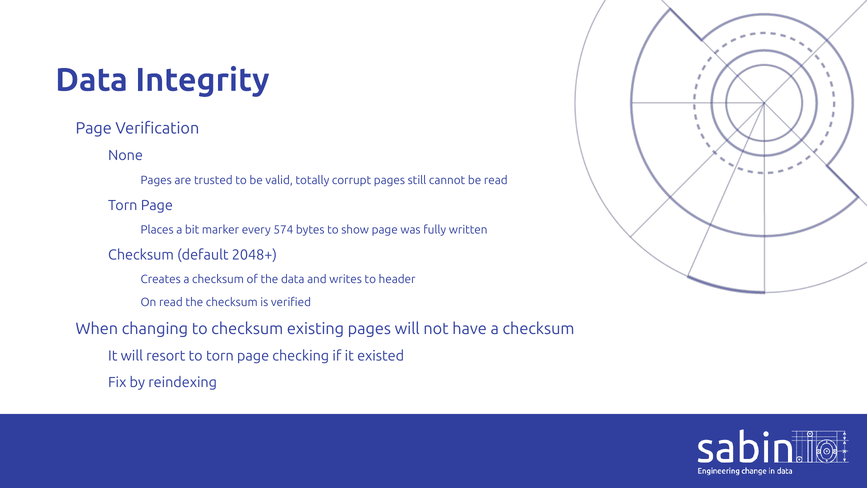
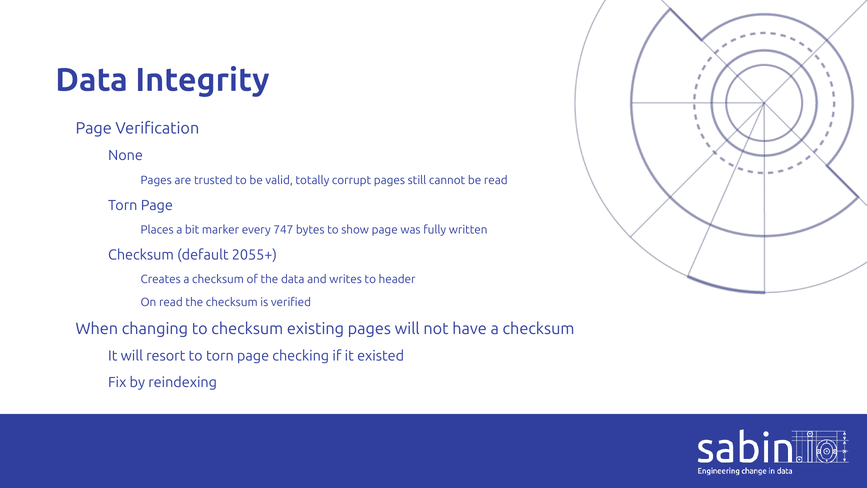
574: 574 -> 747
2048+: 2048+ -> 2055+
